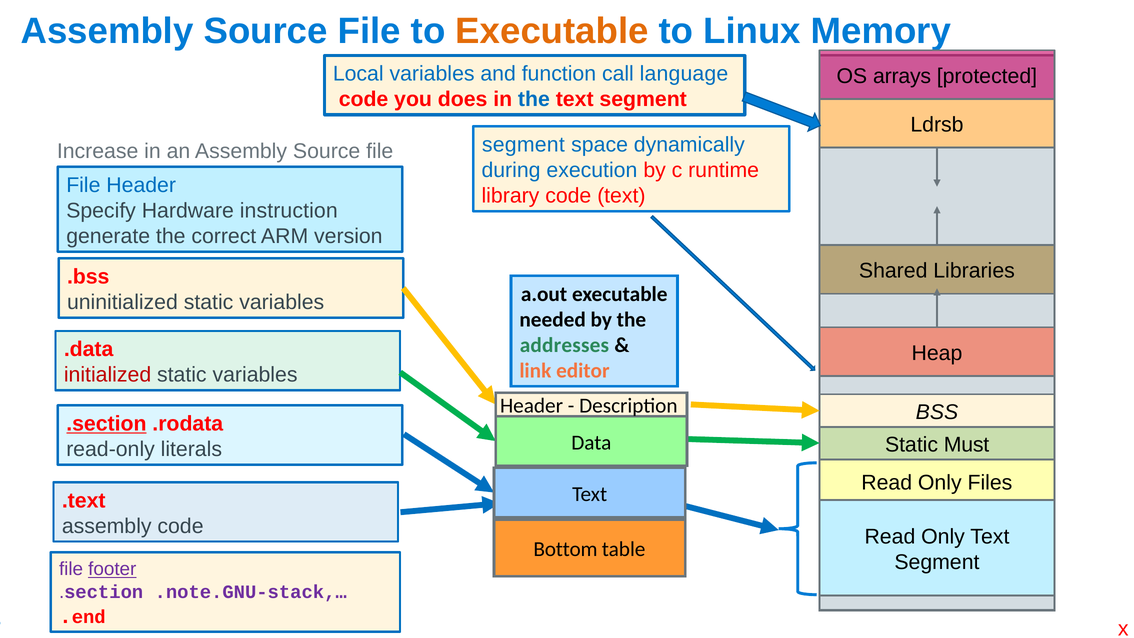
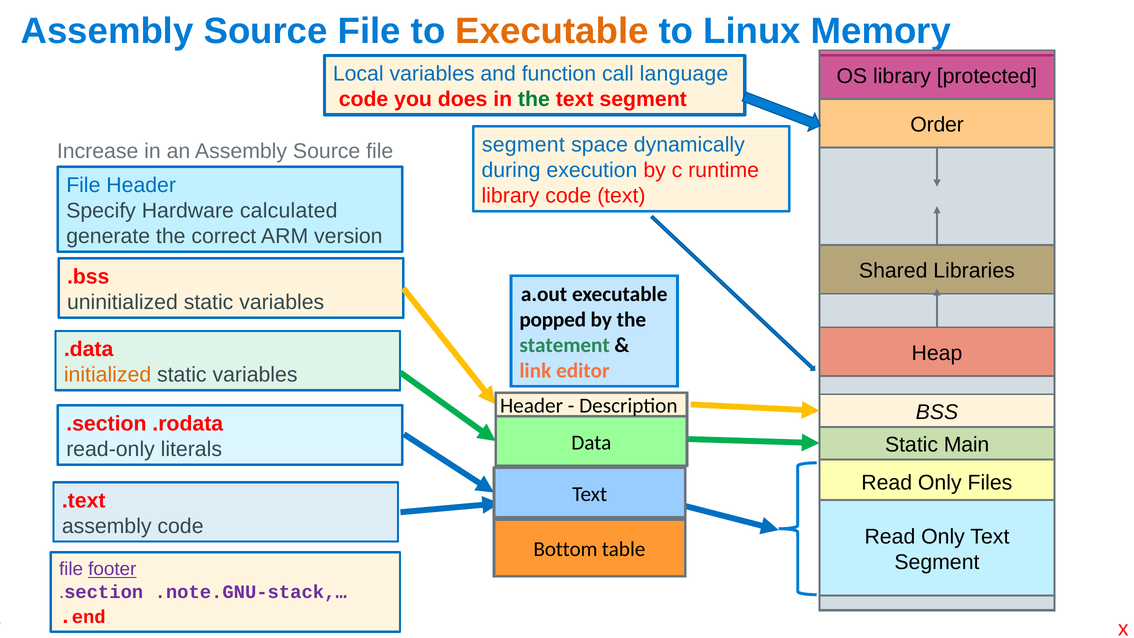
OS arrays: arrays -> library
the at (534, 99) colour: blue -> green
Ldrsb: Ldrsb -> Order
instruction: instruction -> calculated
needed: needed -> popped
addresses: addresses -> statement
initialized colour: red -> orange
.section at (106, 424) underline: present -> none
Must: Must -> Main
